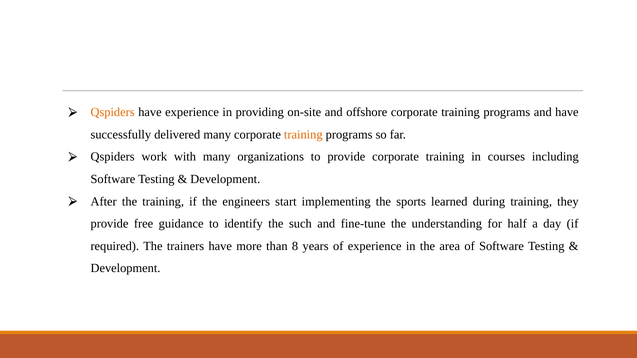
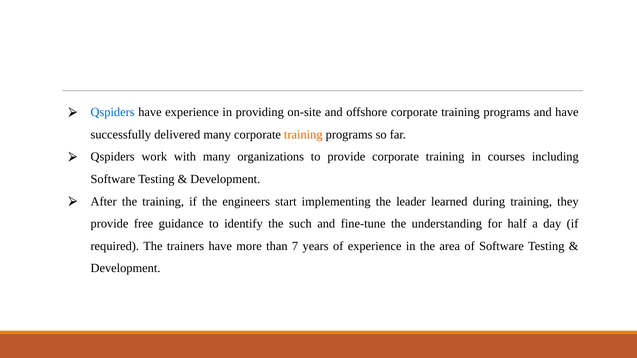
Qspiders at (113, 112) colour: orange -> blue
sports: sports -> leader
8: 8 -> 7
